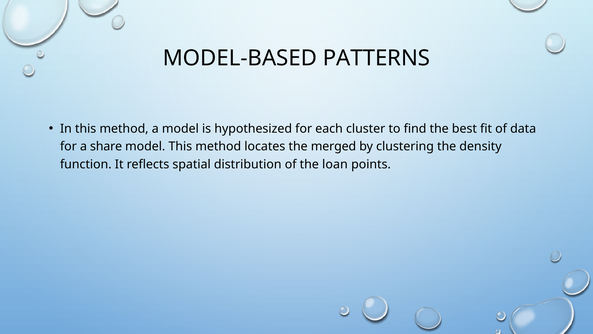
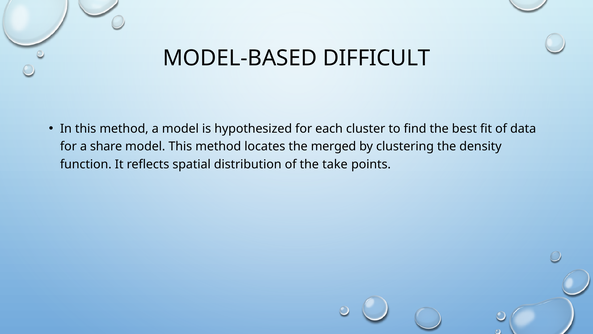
PATTERNS: PATTERNS -> DIFFICULT
loan: loan -> take
